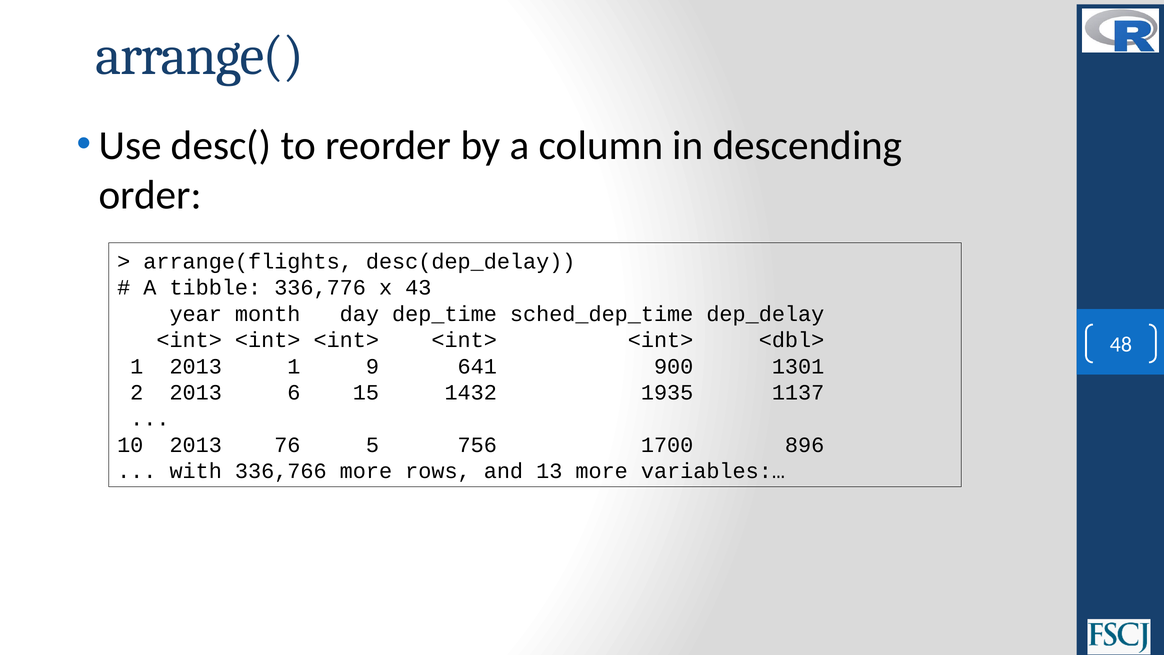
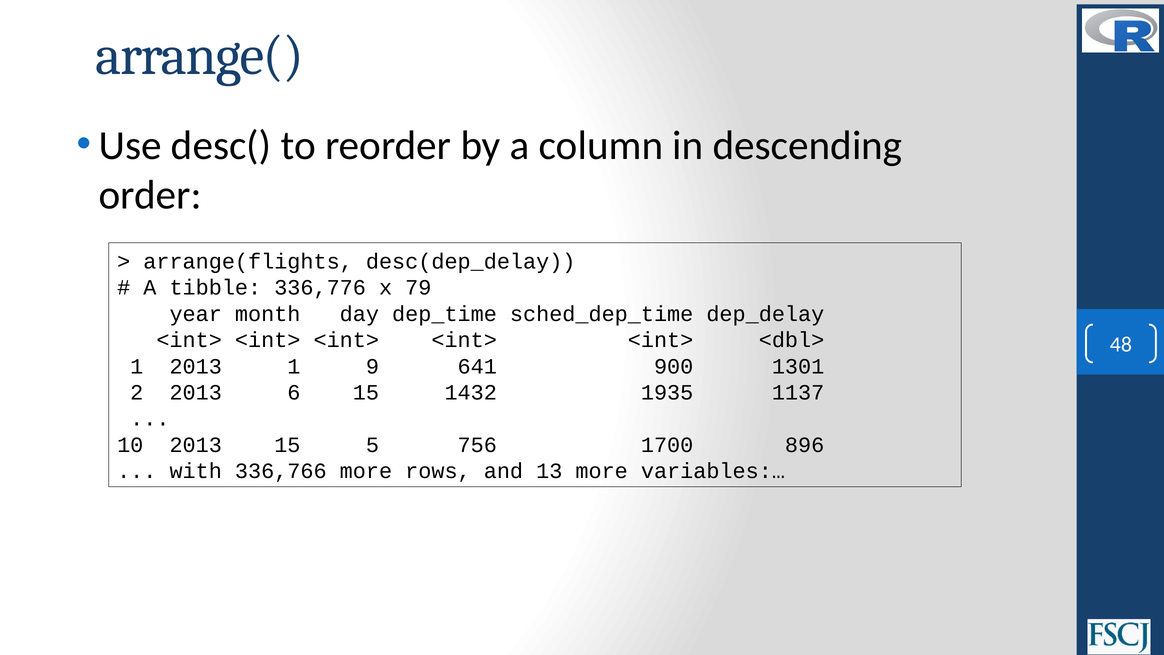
43: 43 -> 79
2013 76: 76 -> 15
